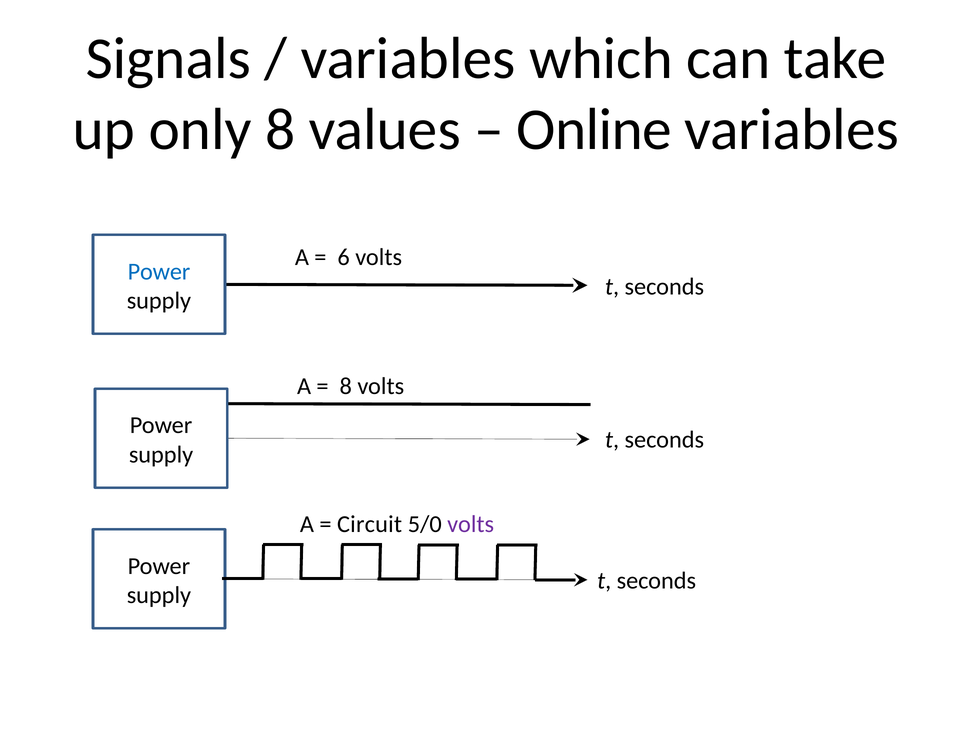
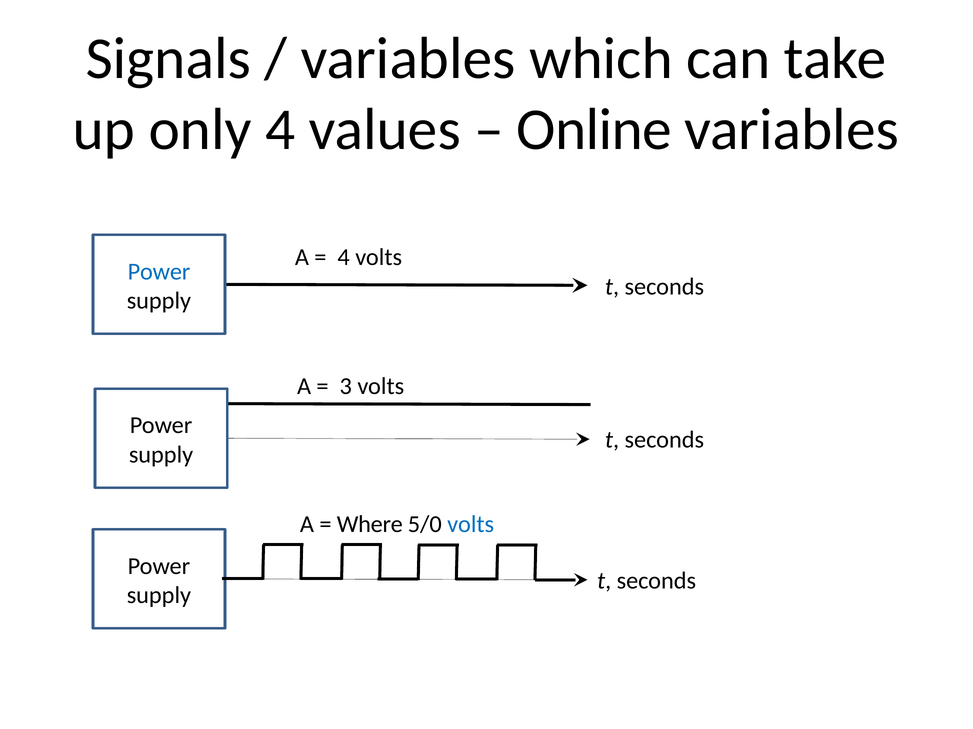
only 8: 8 -> 4
6 at (344, 258): 6 -> 4
8 at (346, 387): 8 -> 3
Circuit: Circuit -> Where
volts at (471, 525) colour: purple -> blue
